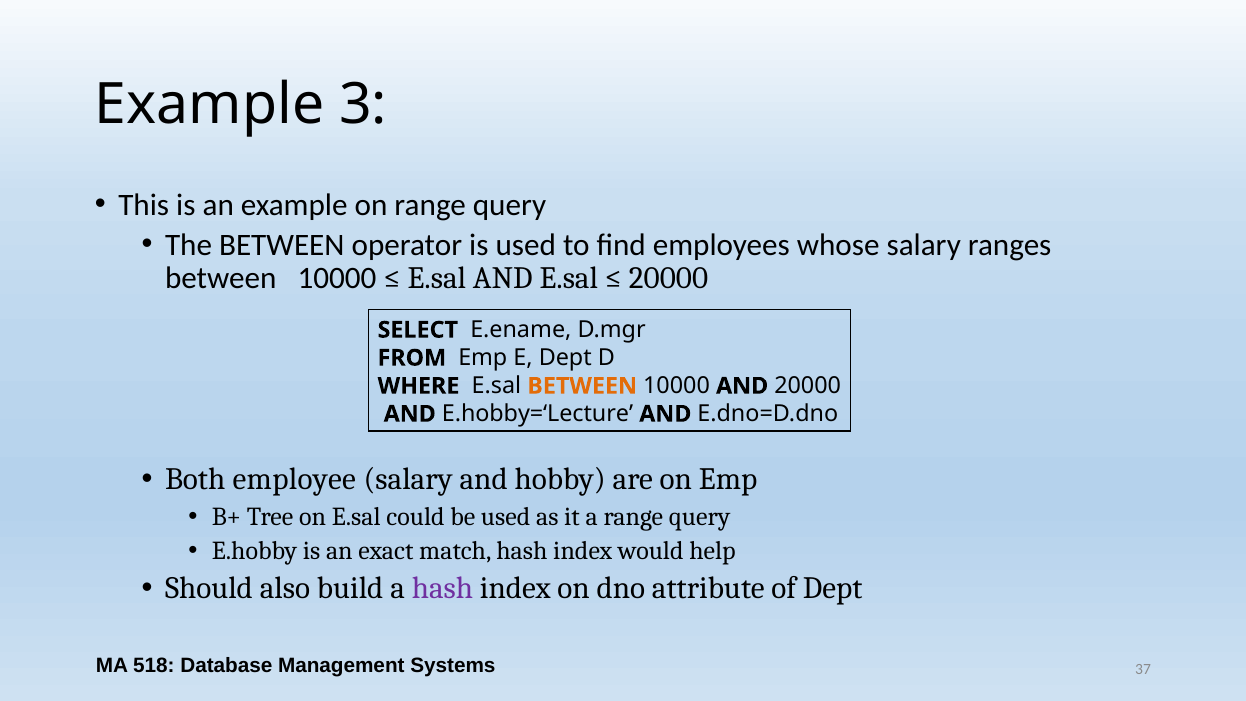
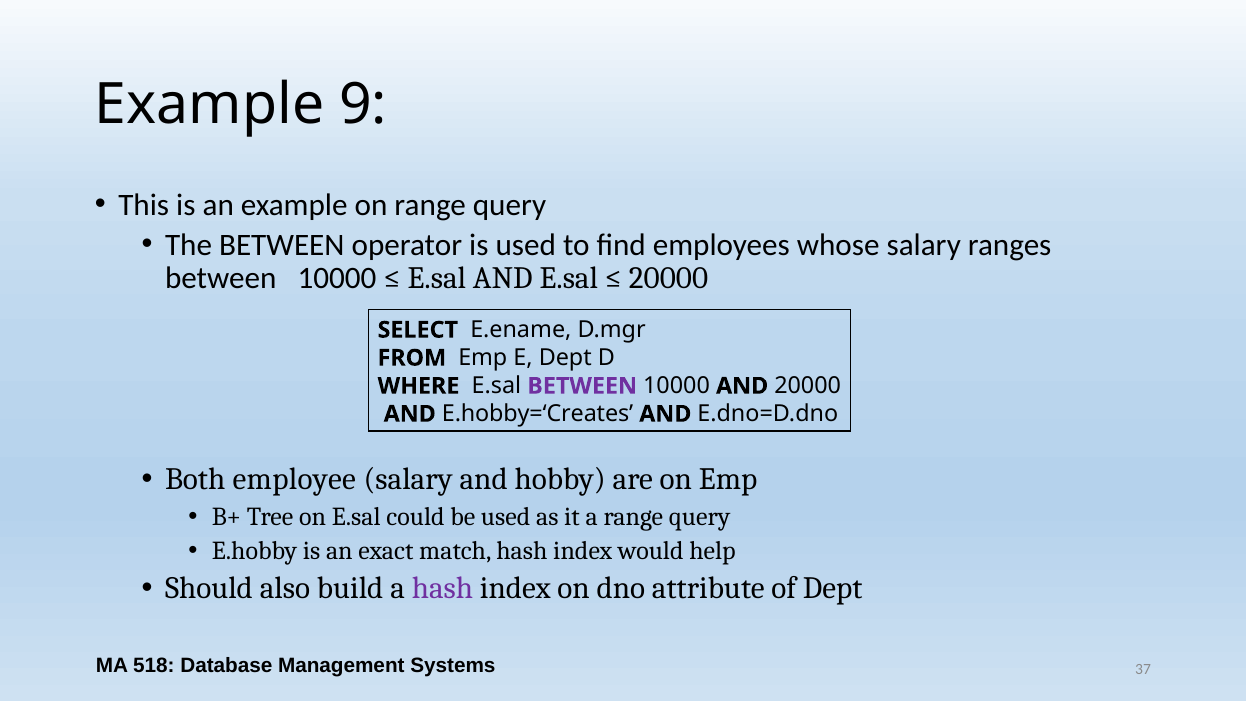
3: 3 -> 9
BETWEEN at (582, 386) colour: orange -> purple
E.hobby=‘Lecture: E.hobby=‘Lecture -> E.hobby=‘Creates
